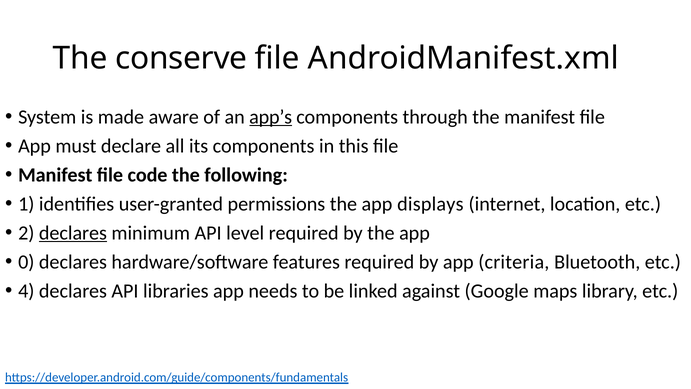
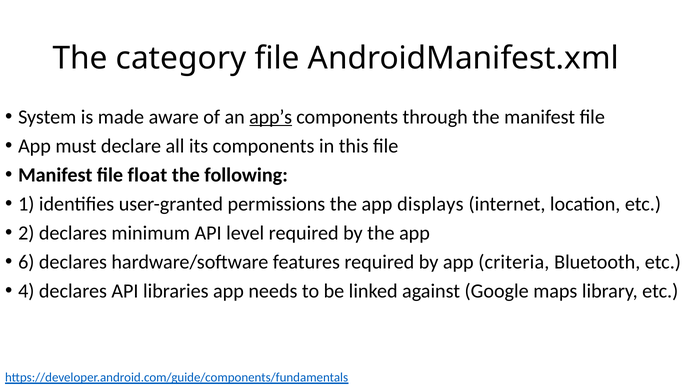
conserve: conserve -> category
code: code -> float
declares at (73, 233) underline: present -> none
0: 0 -> 6
